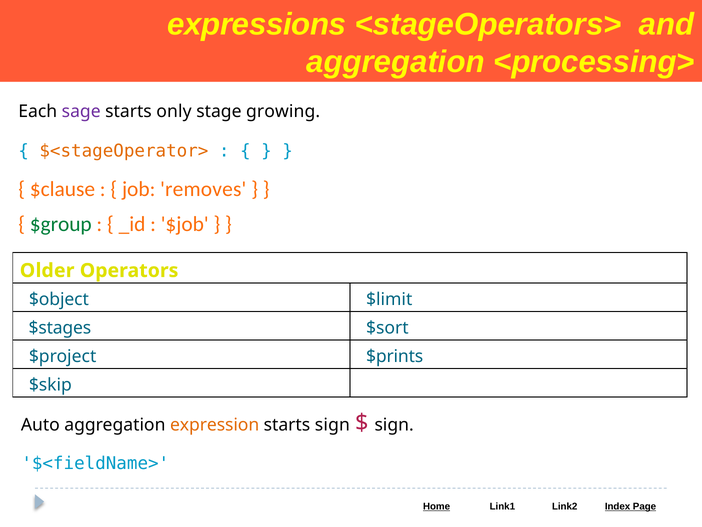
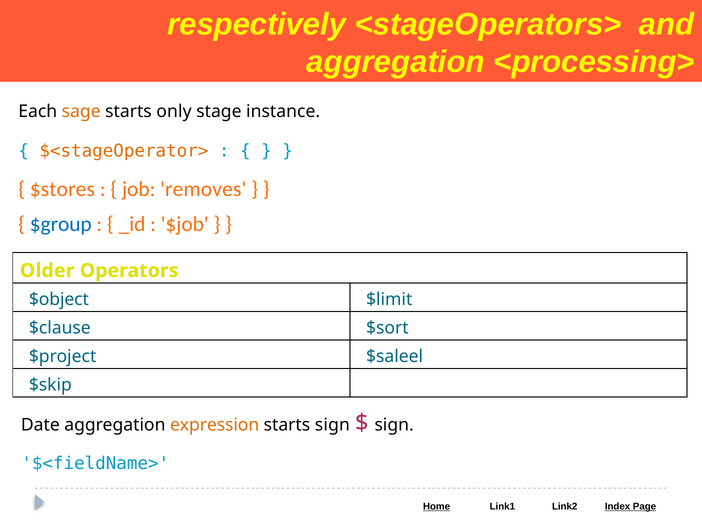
expressions: expressions -> respectively
sage colour: purple -> orange
growing: growing -> instance
$clause: $clause -> $stores
$group colour: green -> blue
$stages: $stages -> $clause
$prints: $prints -> $saleel
Auto: Auto -> Date
